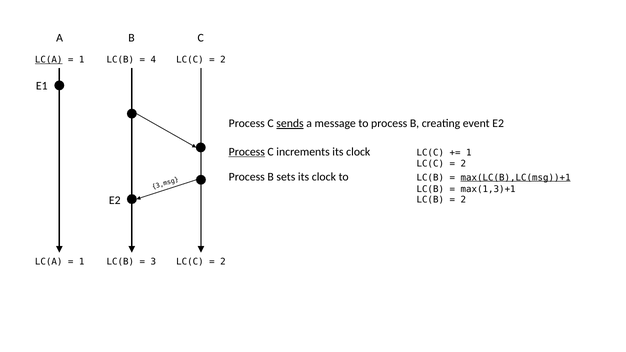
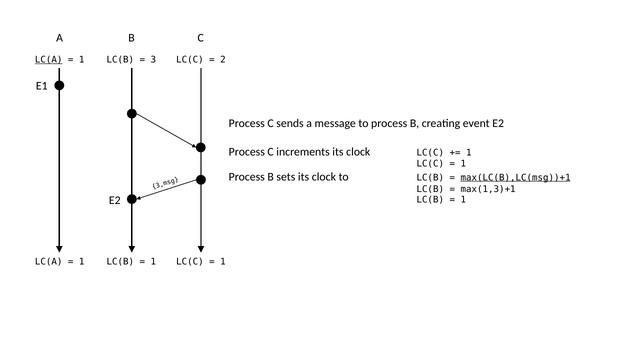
4: 4 -> 3
sends underline: present -> none
Process at (247, 152) underline: present -> none
2 at (463, 164): 2 -> 1
2 at (463, 200): 2 -> 1
3 at (153, 262): 3 -> 1
2 at (223, 262): 2 -> 1
